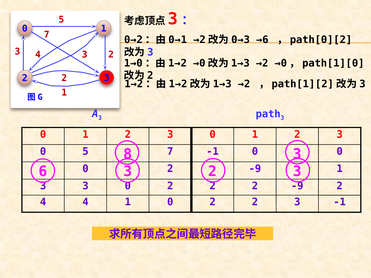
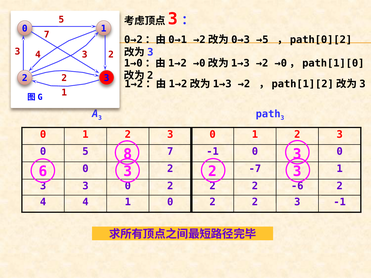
→6: →6 -> →5
-9 at (255, 169): -9 -> -7
-9 at (297, 186): -9 -> -6
